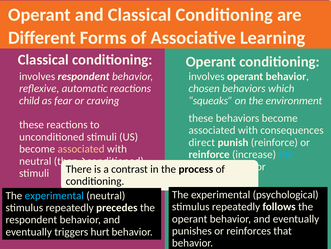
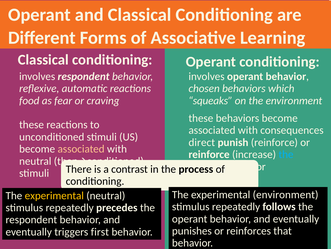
child: child -> food
experimental psychological: psychological -> environment
experimental at (54, 195) colour: light blue -> yellow
hurt: hurt -> first
